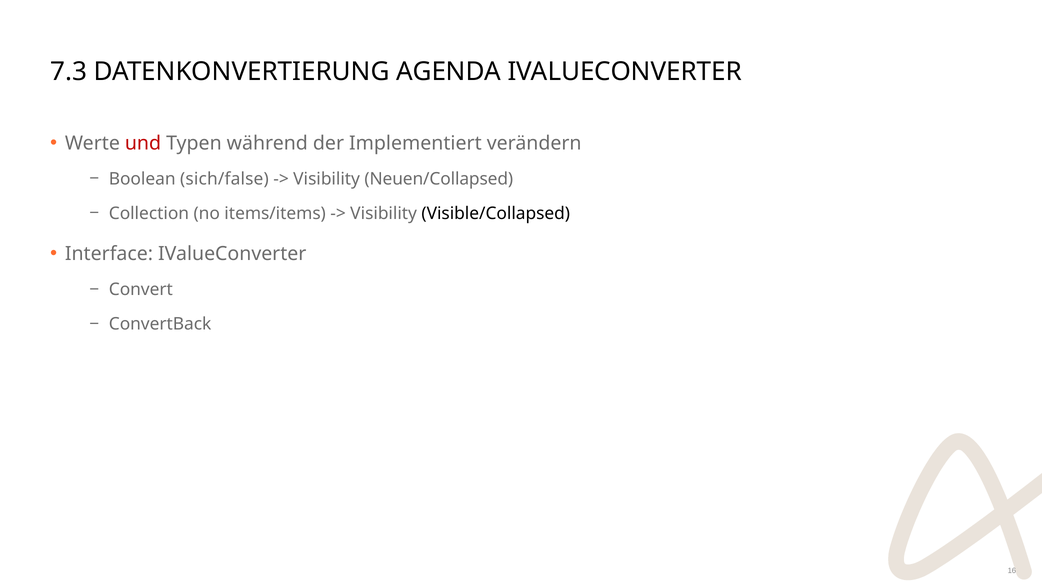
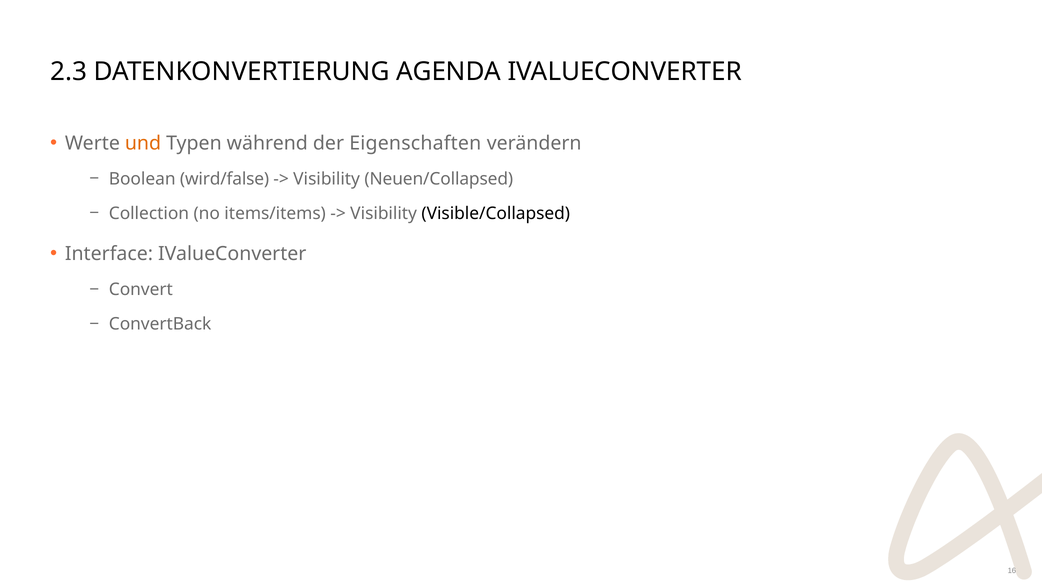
7.3: 7.3 -> 2.3
und colour: red -> orange
Implementiert: Implementiert -> Eigenschaften
sich/false: sich/false -> wird/false
